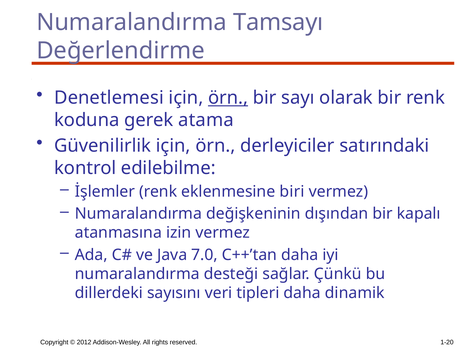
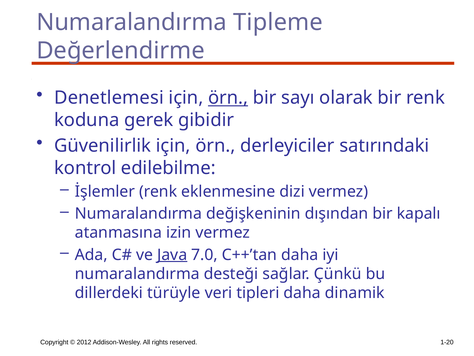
Tamsayı: Tamsayı -> Tipleme
atama: atama -> gibidir
biri: biri -> dizi
Java underline: none -> present
sayısını: sayısını -> türüyle
